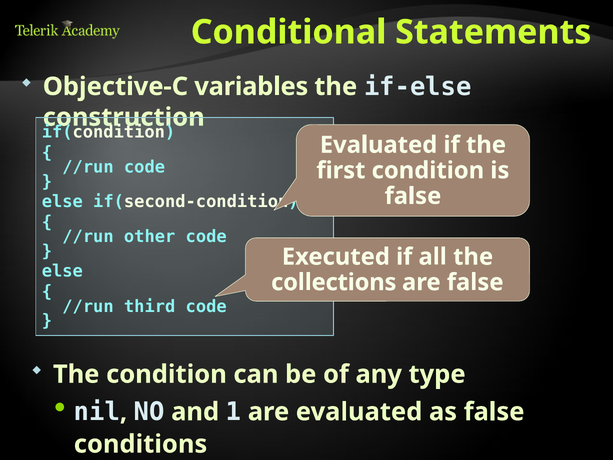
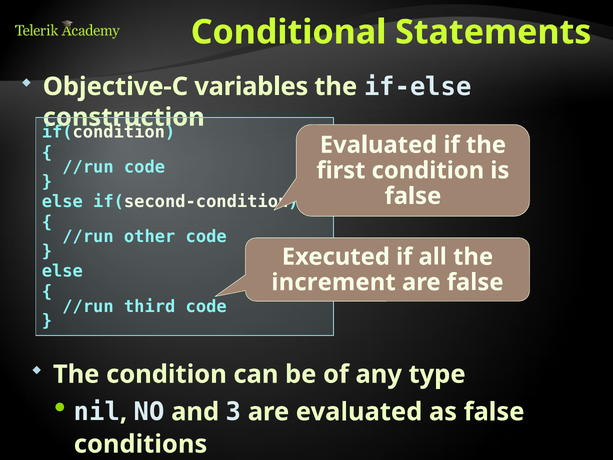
collections: collections -> increment
1: 1 -> 3
